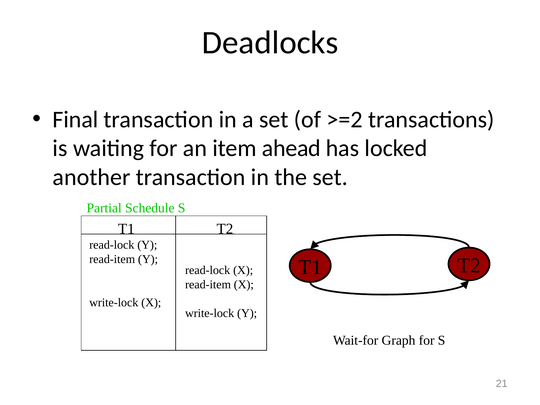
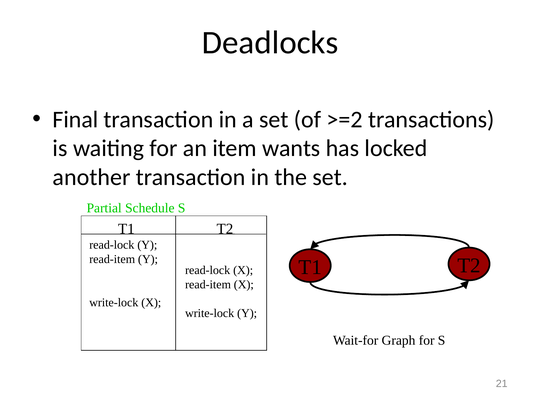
ahead: ahead -> wants
